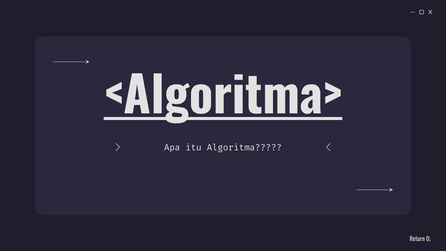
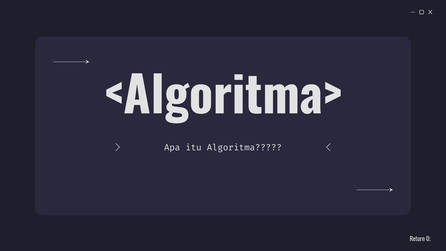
<Algoritma> underline: present -> none
